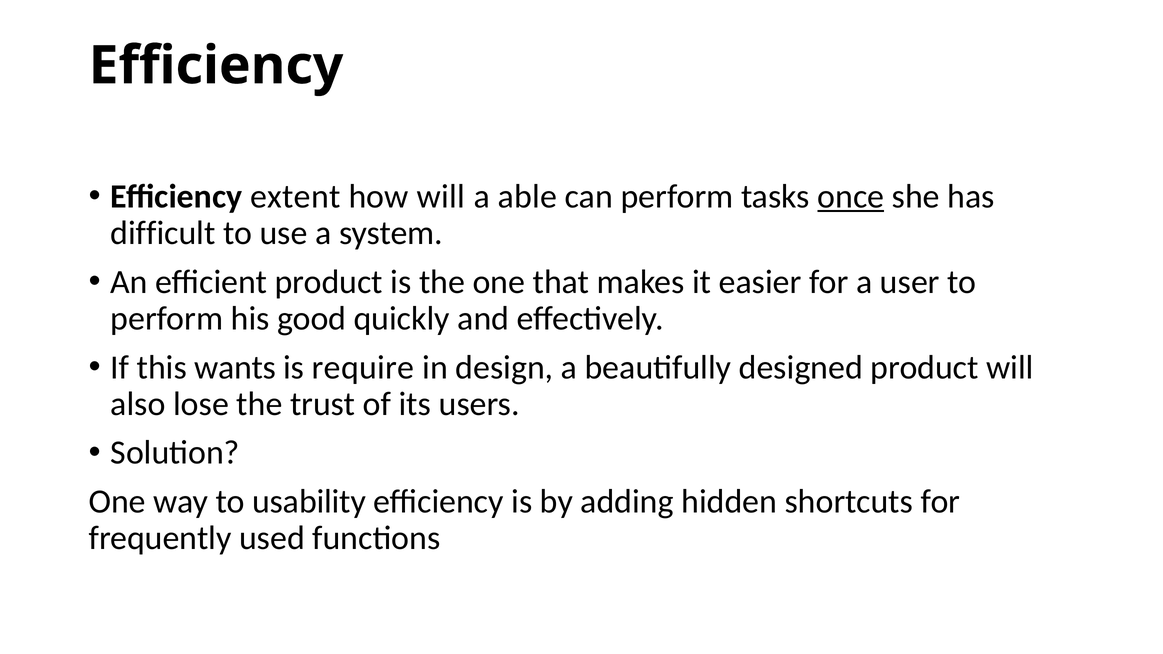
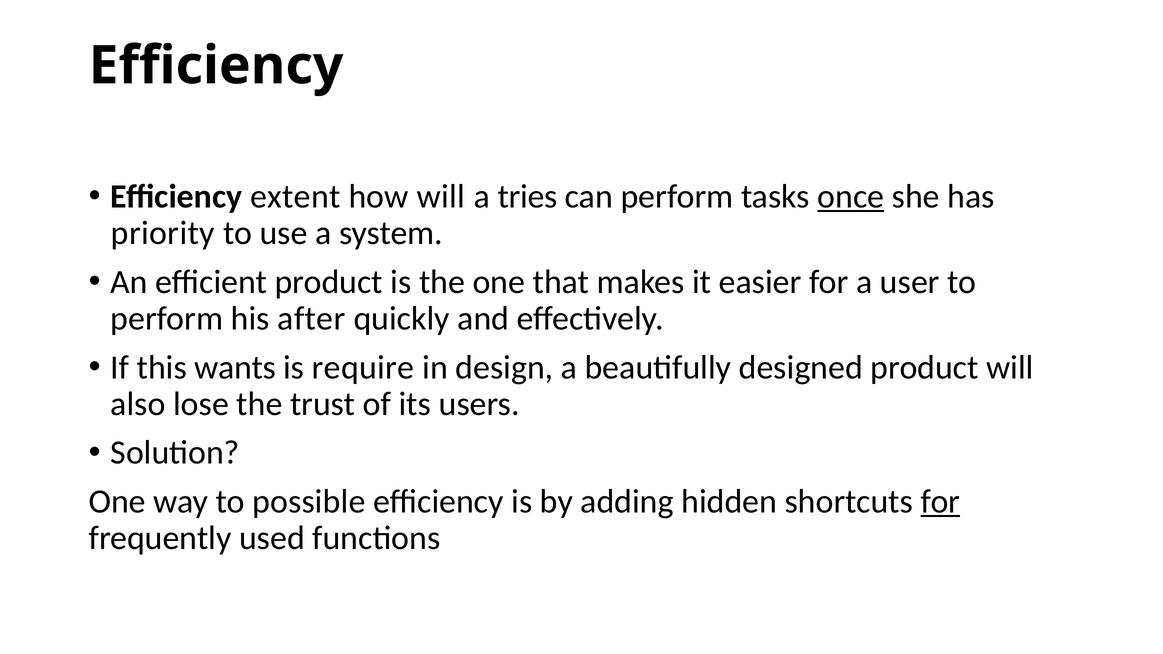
able: able -> tries
difficult: difficult -> priority
good: good -> after
usability: usability -> possible
for at (940, 502) underline: none -> present
